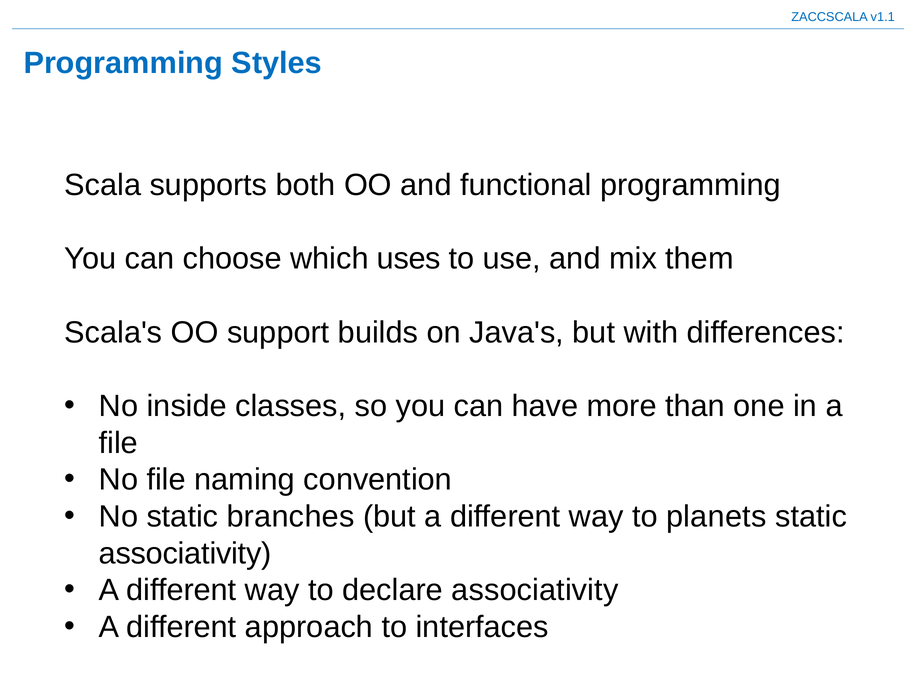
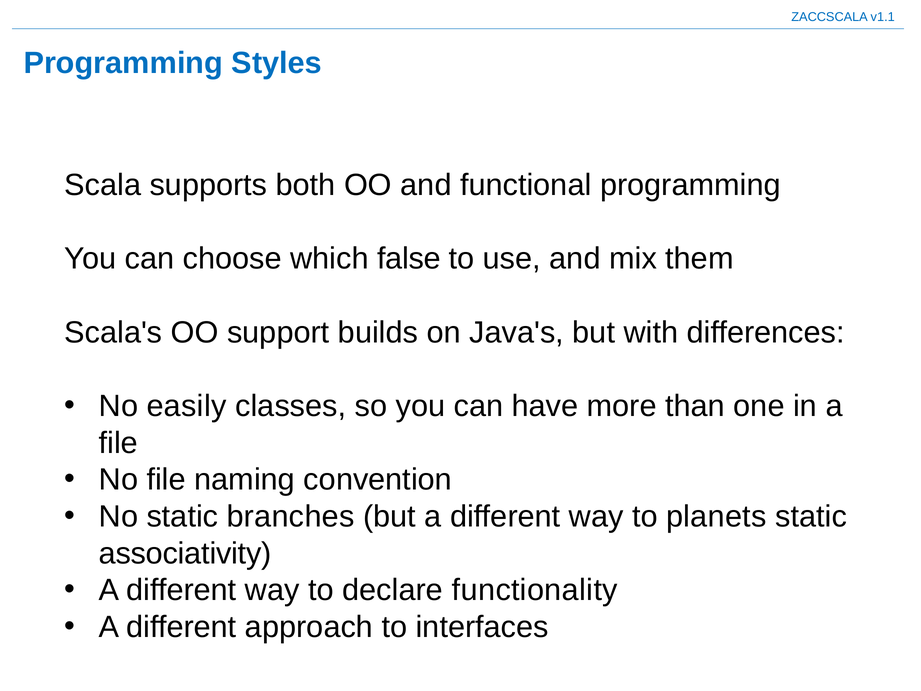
uses: uses -> false
inside: inside -> easily
declare associativity: associativity -> functionality
